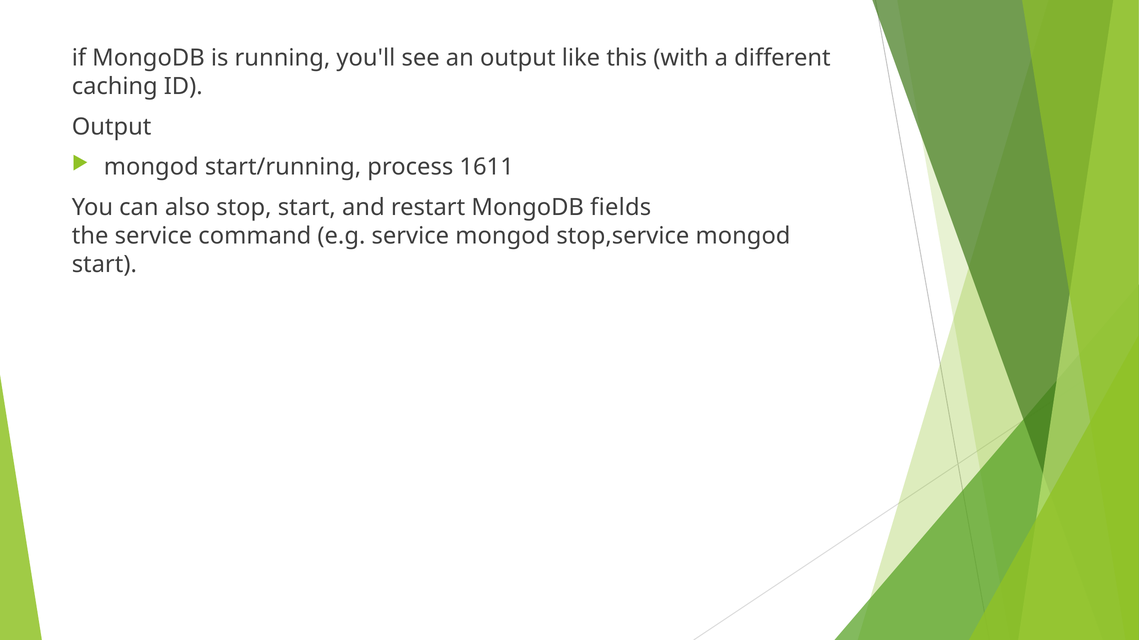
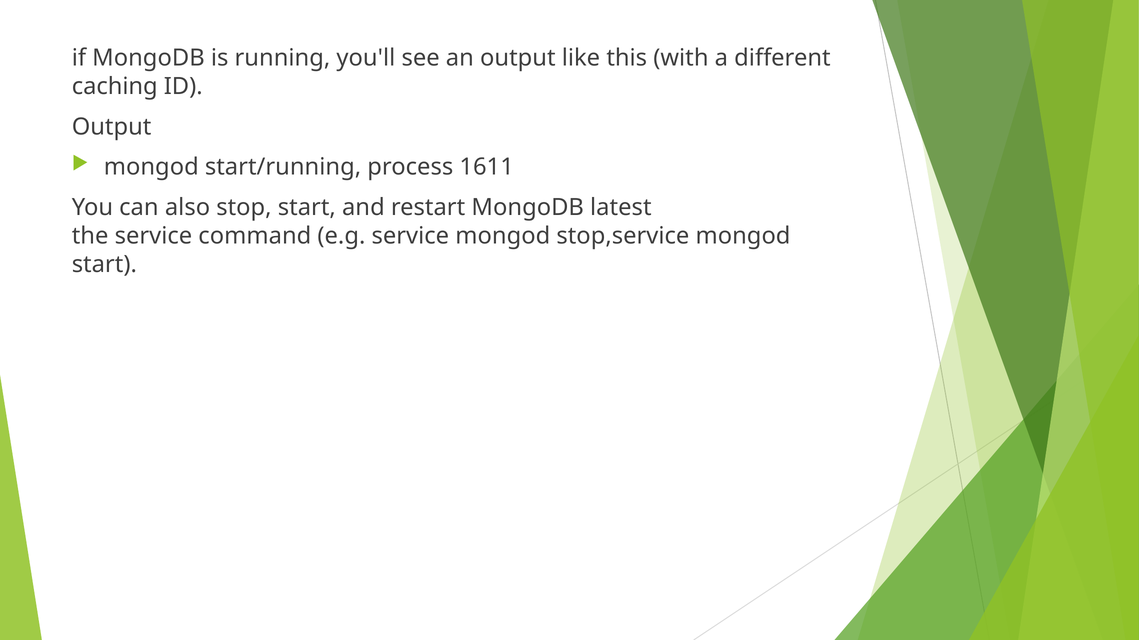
fields: fields -> latest
